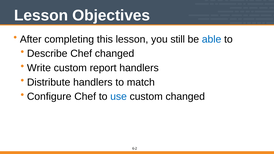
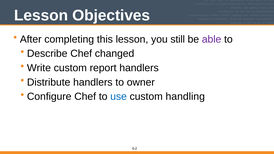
able colour: blue -> purple
match: match -> owner
custom changed: changed -> handling
